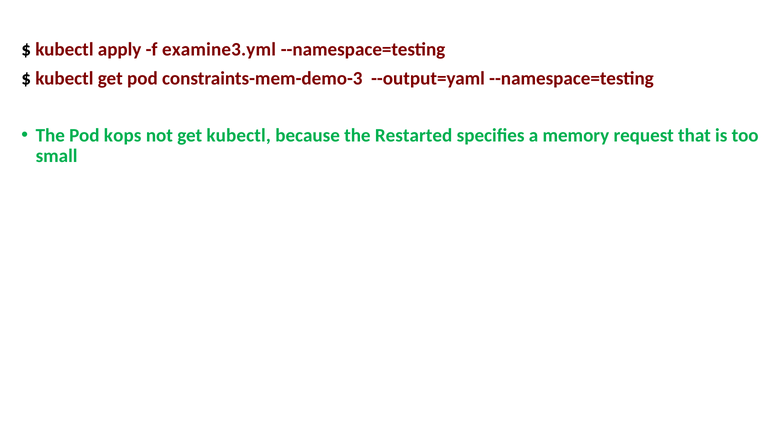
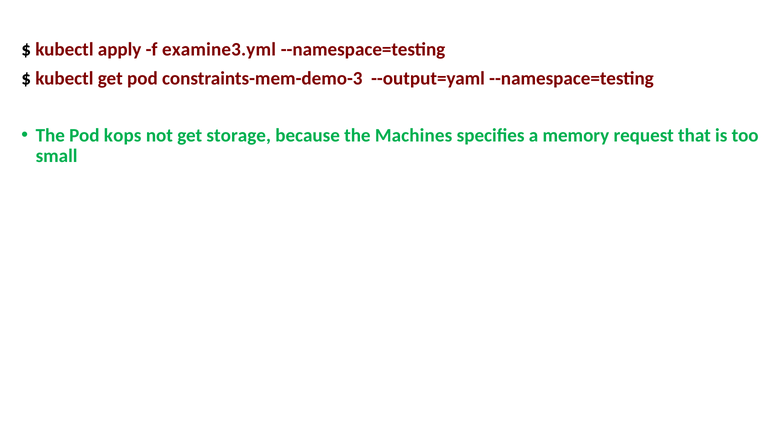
get kubectl: kubectl -> storage
Restarted: Restarted -> Machines
